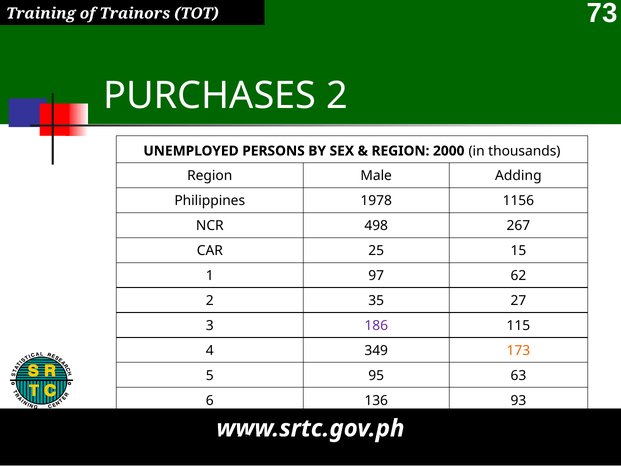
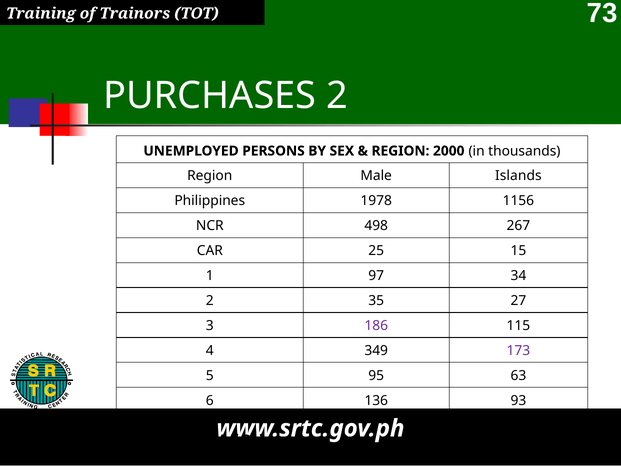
Adding: Adding -> Islands
62: 62 -> 34
173 colour: orange -> purple
